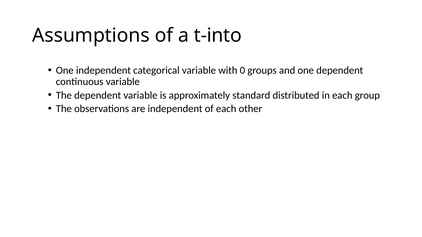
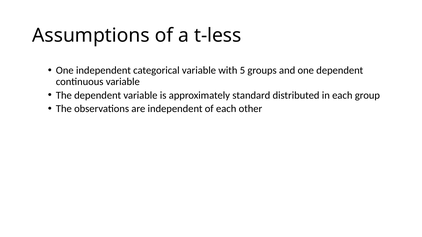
t-into: t-into -> t-less
0: 0 -> 5
